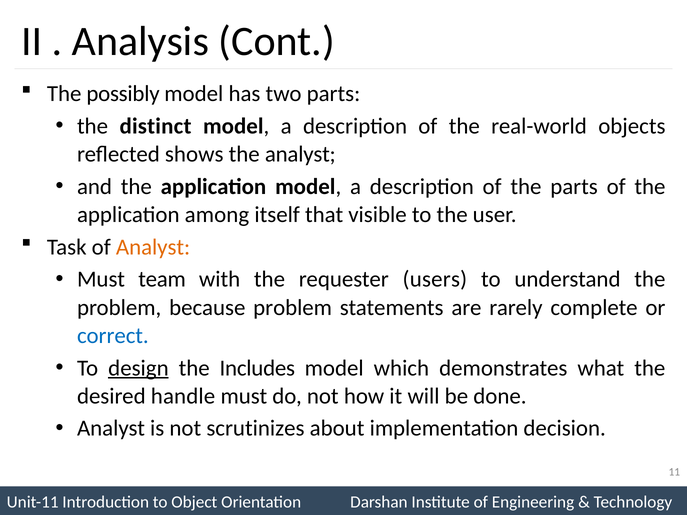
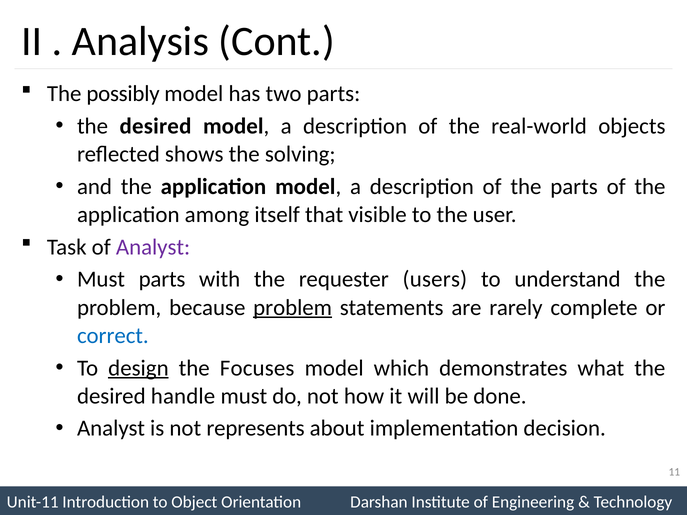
distinct at (155, 126): distinct -> desired
the analyst: analyst -> solving
Analyst at (153, 247) colour: orange -> purple
Must team: team -> parts
problem at (293, 308) underline: none -> present
Includes: Includes -> Focuses
scrutinizes: scrutinizes -> represents
